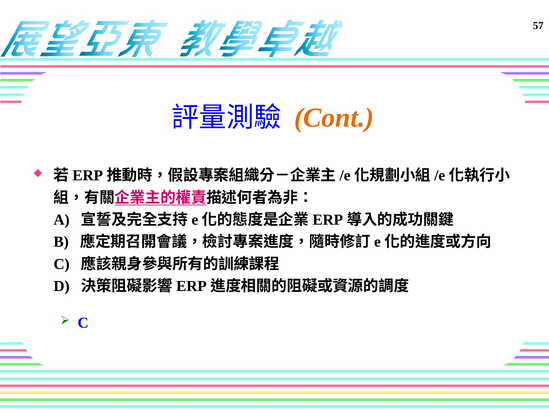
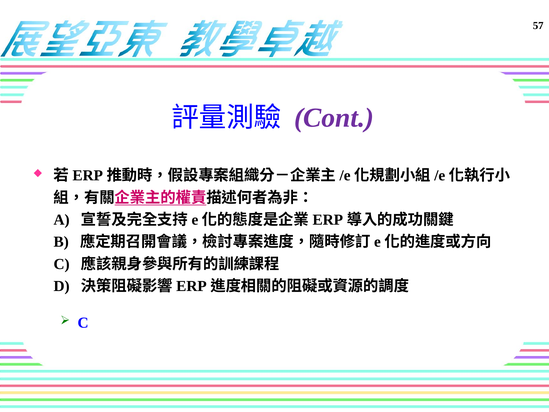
Cont colour: orange -> purple
